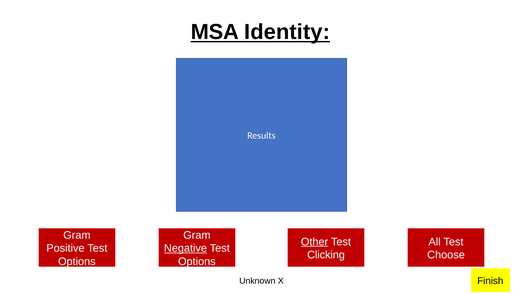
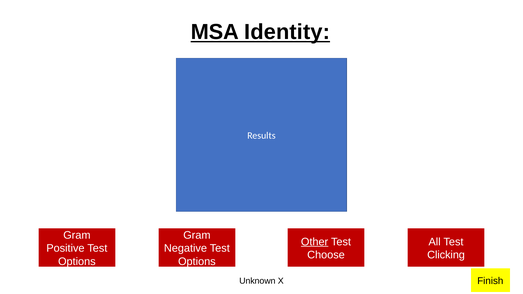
Negative underline: present -> none
Clicking: Clicking -> Choose
Choose: Choose -> Clicking
